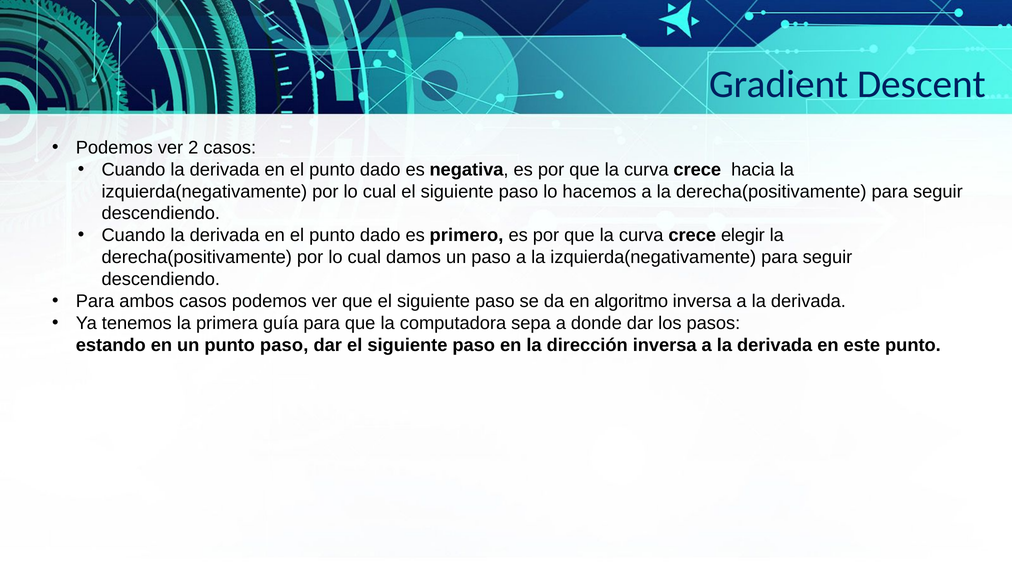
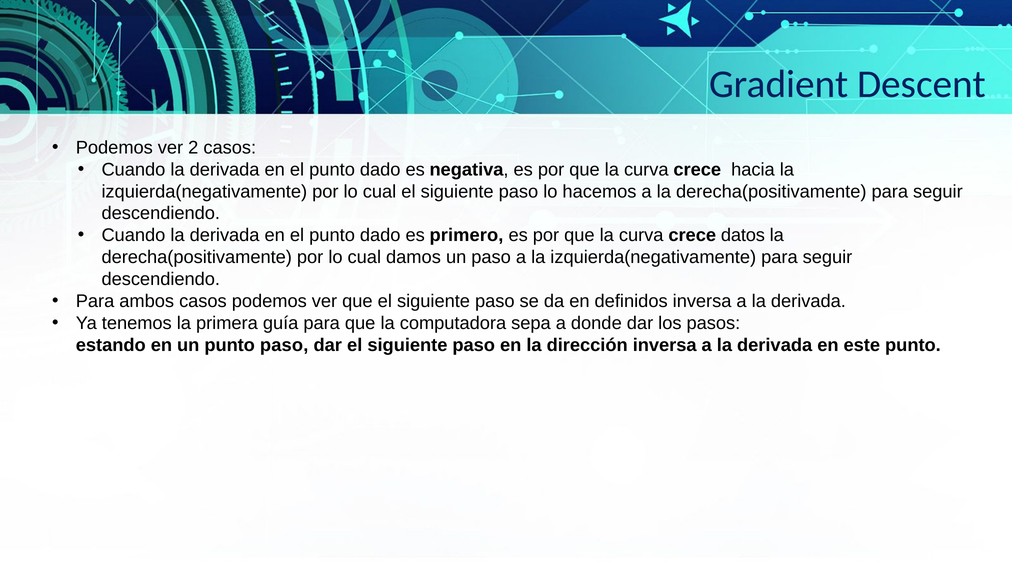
elegir: elegir -> datos
algoritmo: algoritmo -> definidos
